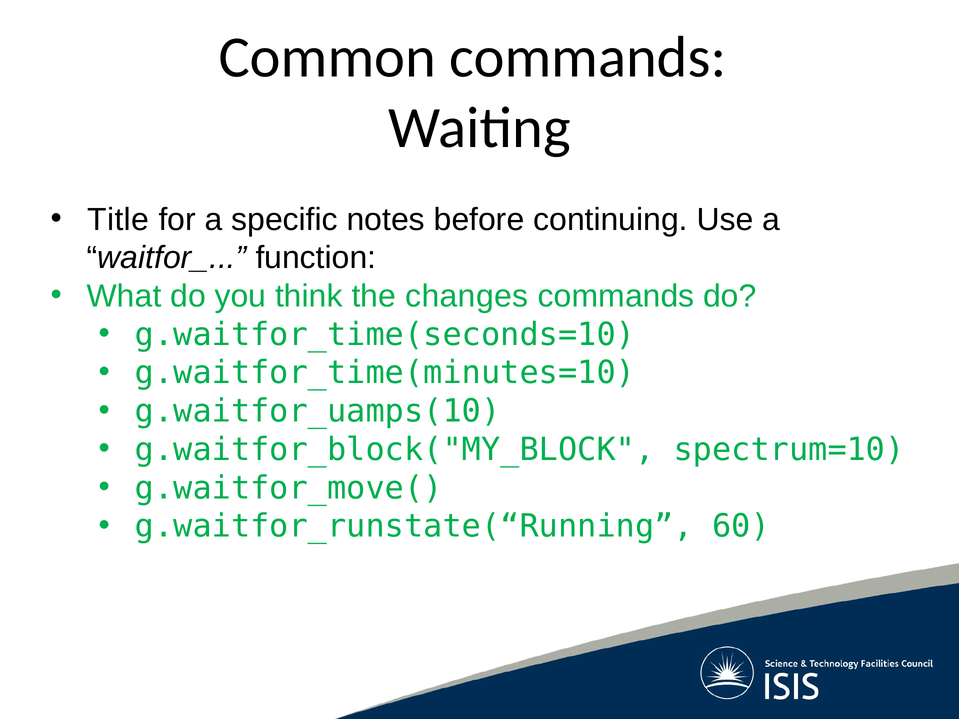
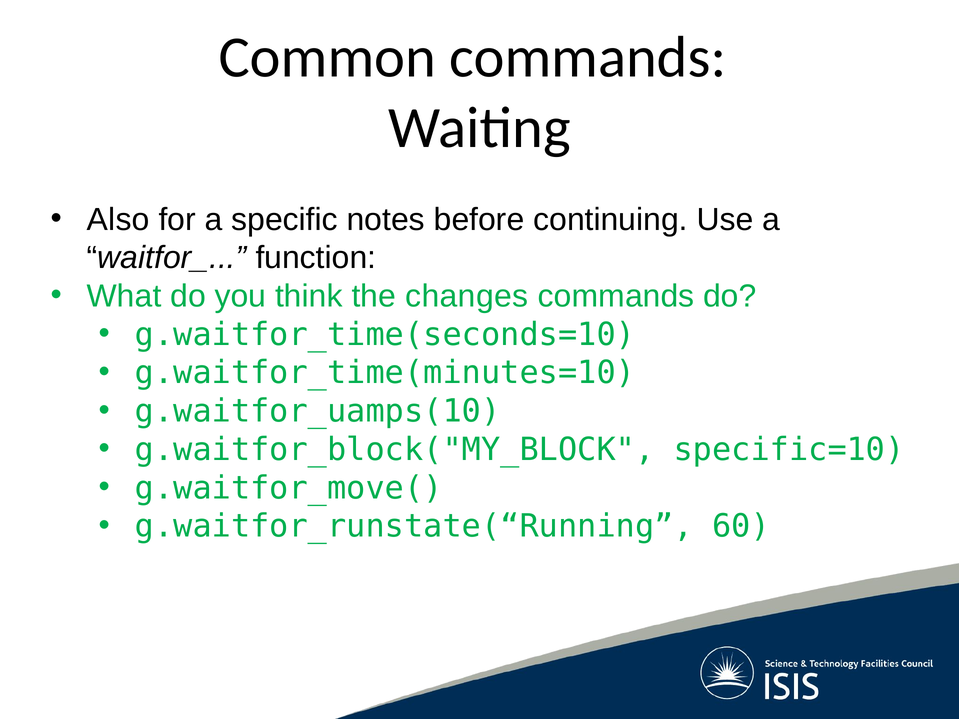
Title: Title -> Also
spectrum=10: spectrum=10 -> specific=10
